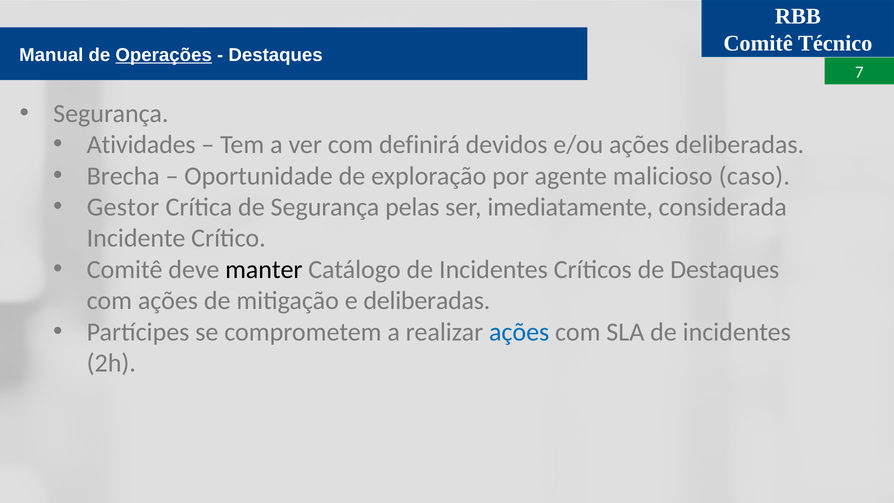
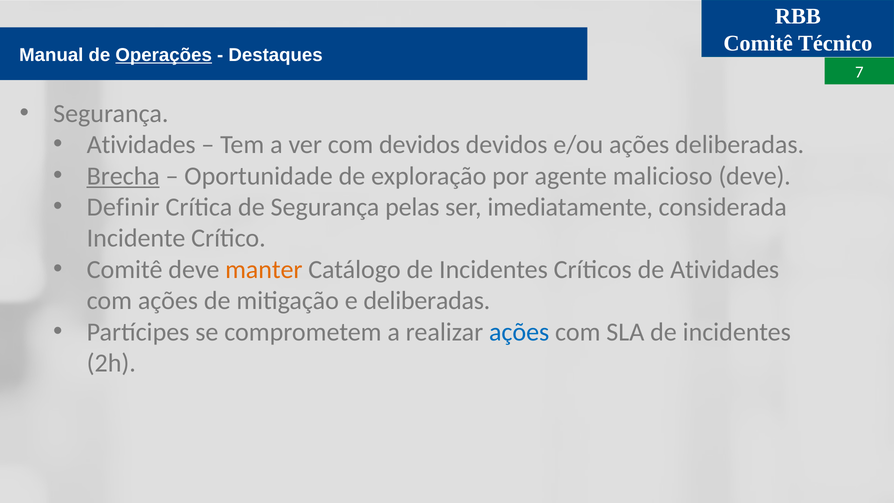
com definirá: definirá -> devidos
Brecha underline: none -> present
malicioso caso: caso -> deve
Gestor: Gestor -> Definir
manter colour: black -> orange
de Destaques: Destaques -> Atividades
